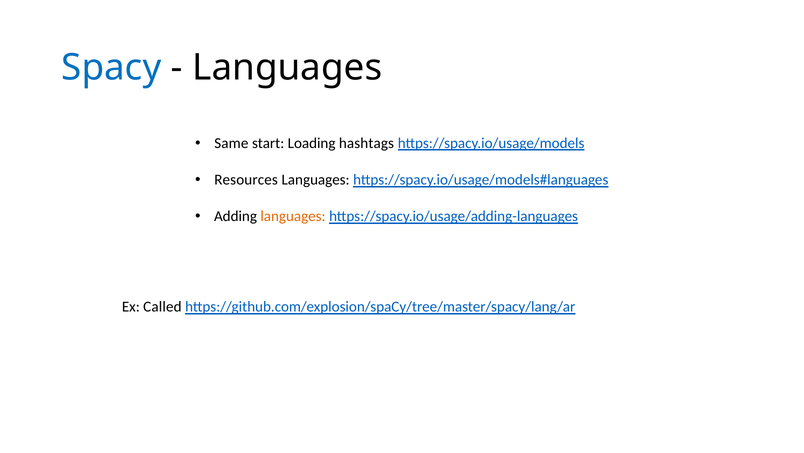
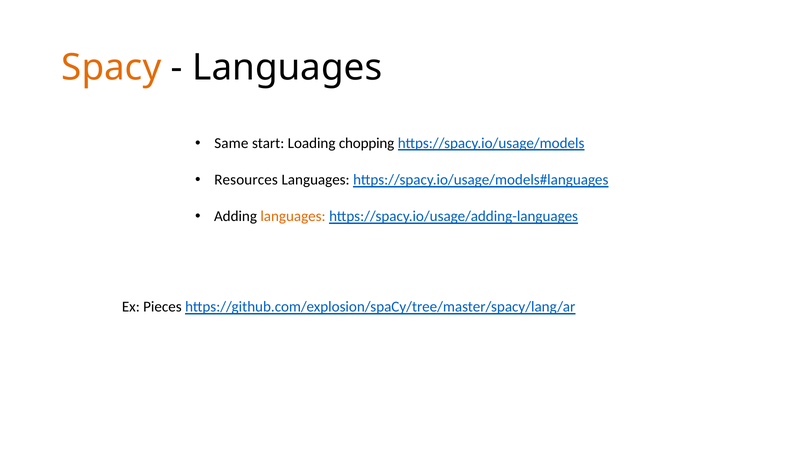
Spacy colour: blue -> orange
hashtags: hashtags -> chopping
Called: Called -> Pieces
